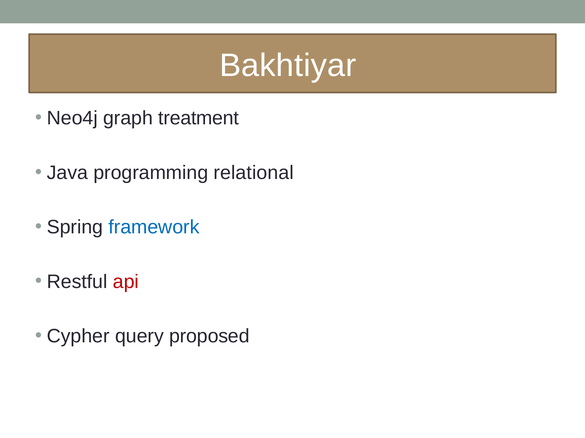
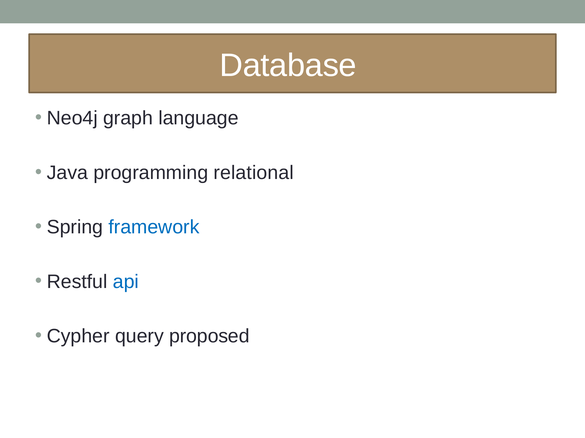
Bakhtiyar: Bakhtiyar -> Database
treatment: treatment -> language
api colour: red -> blue
